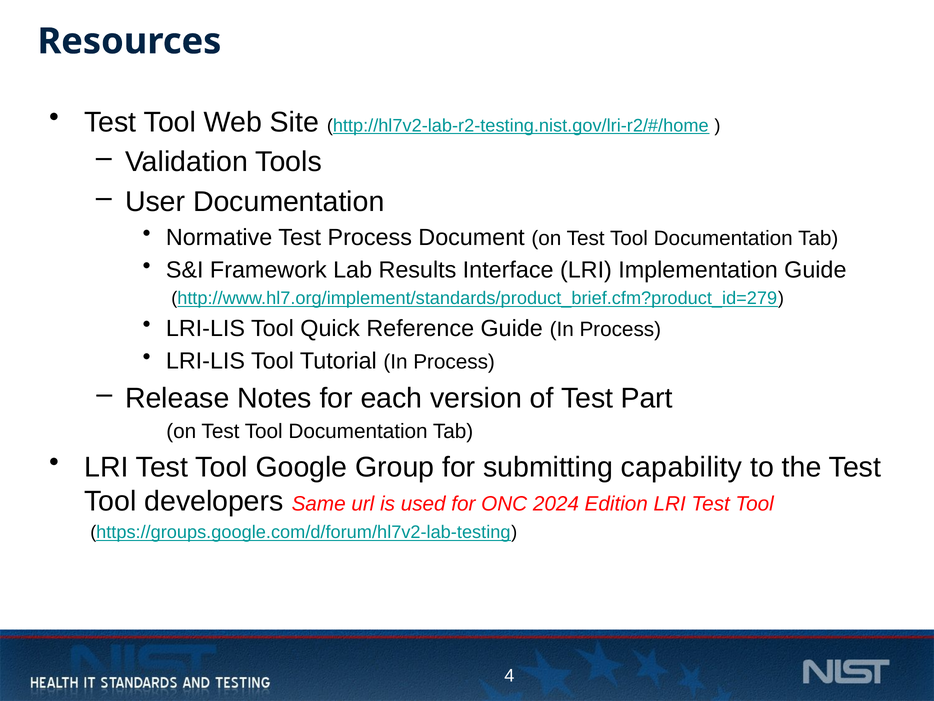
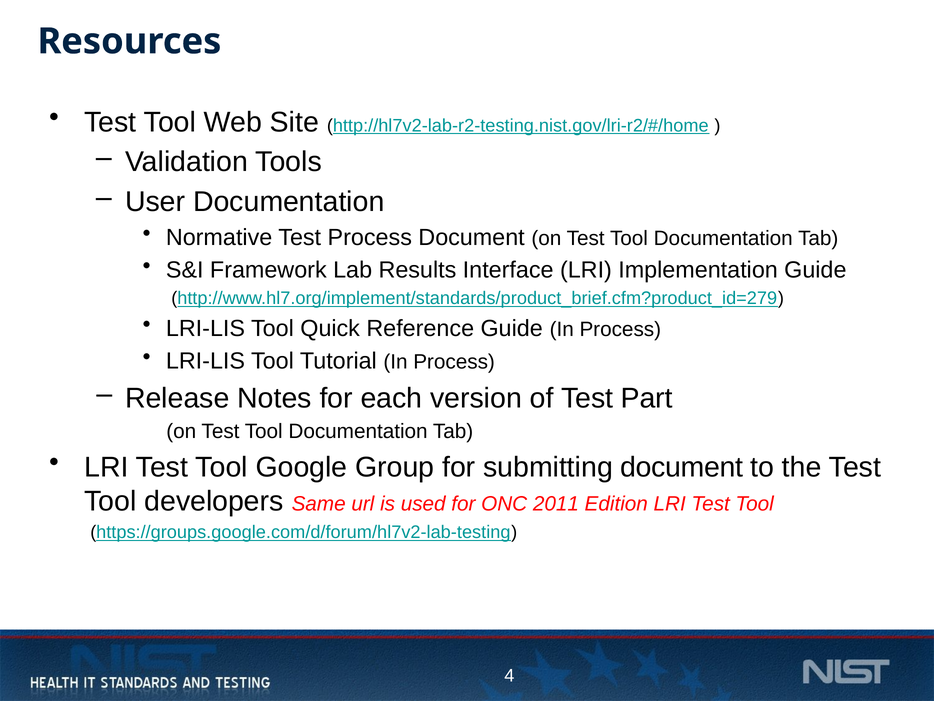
submitting capability: capability -> document
2024: 2024 -> 2011
